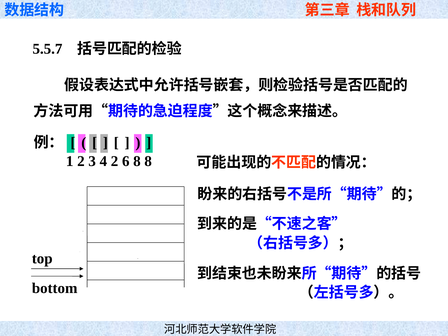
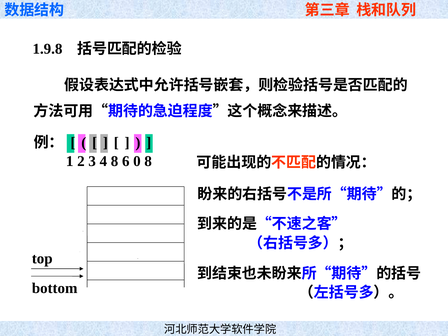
5.5.7: 5.5.7 -> 1.9.8
4 2: 2 -> 8
6 8: 8 -> 0
